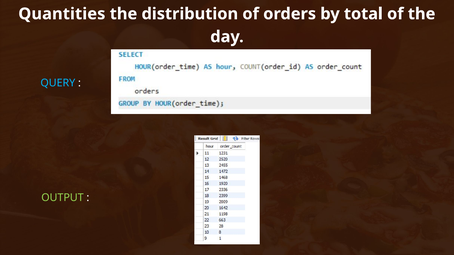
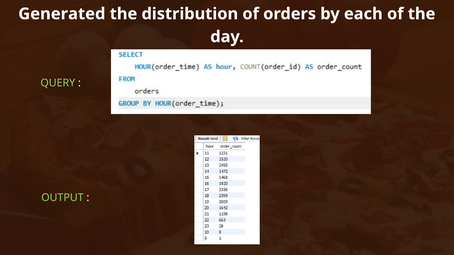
Quantities: Quantities -> Generated
total: total -> each
QUERY colour: light blue -> light green
